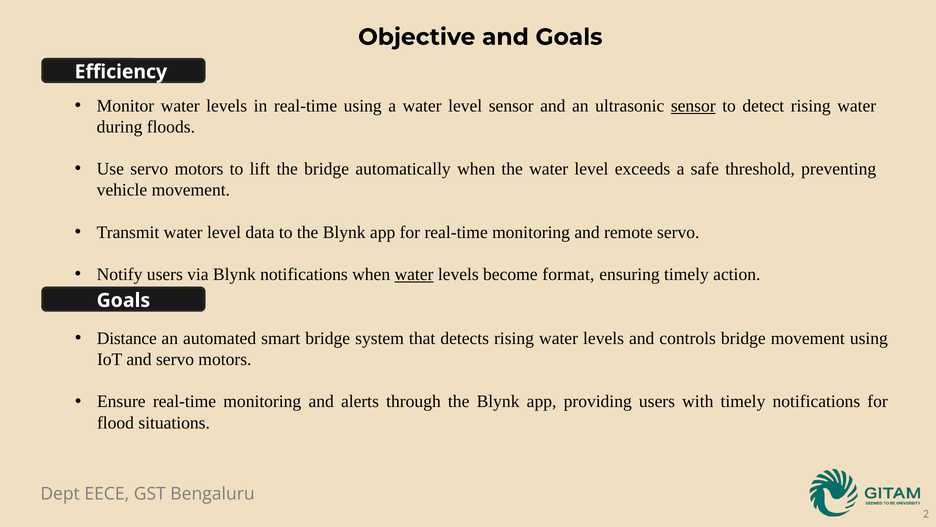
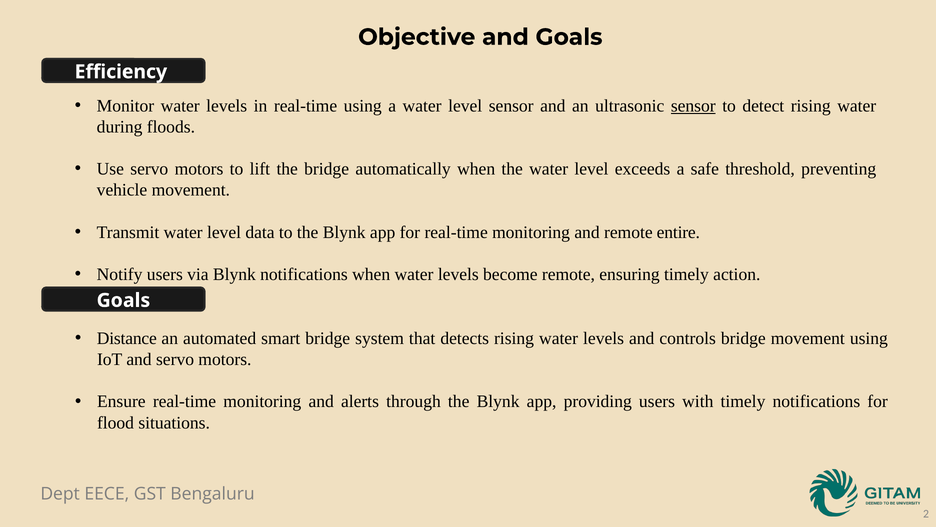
remote servo: servo -> entire
water at (414, 274) underline: present -> none
become format: format -> remote
